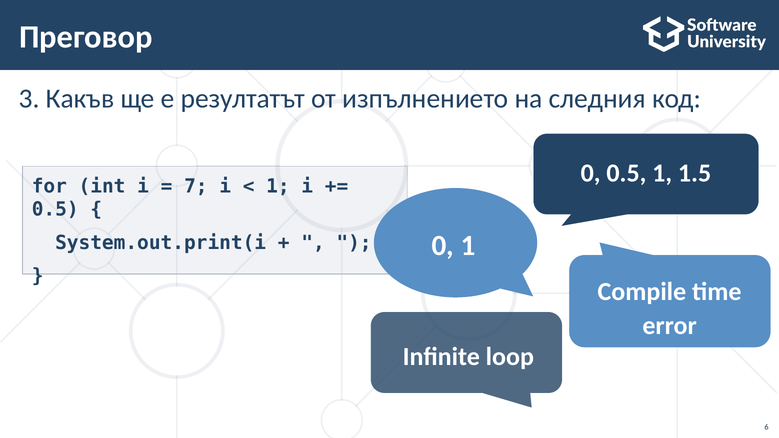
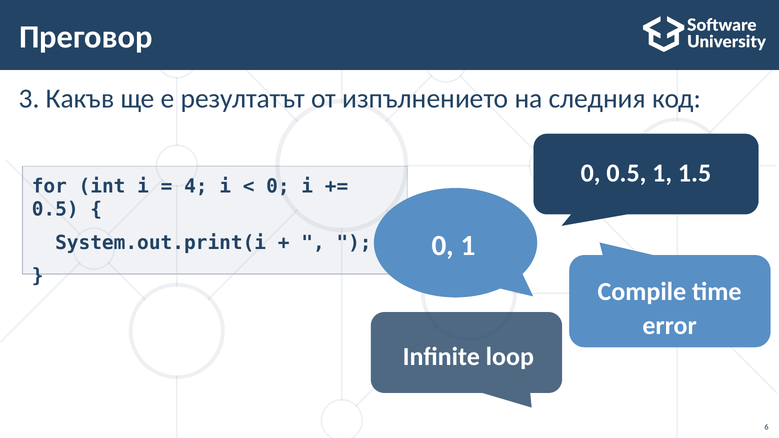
7: 7 -> 4
1 at (278, 186): 1 -> 0
